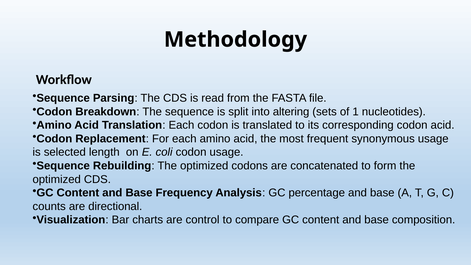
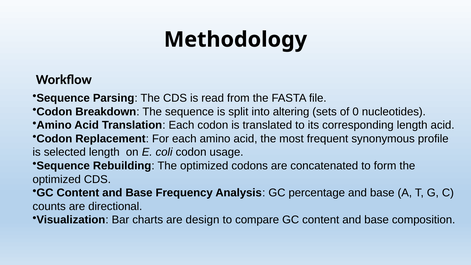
1: 1 -> 0
corresponding codon: codon -> length
synonymous usage: usage -> profile
control: control -> design
